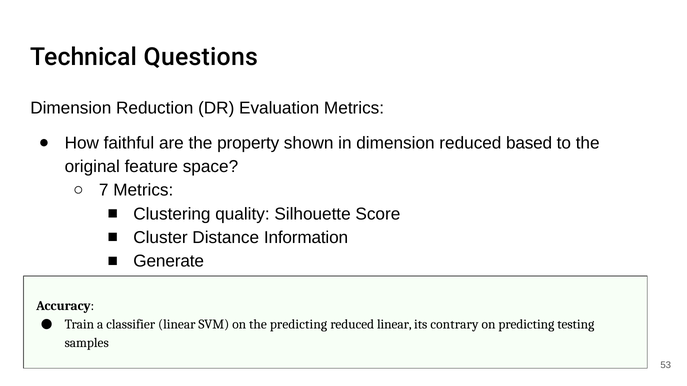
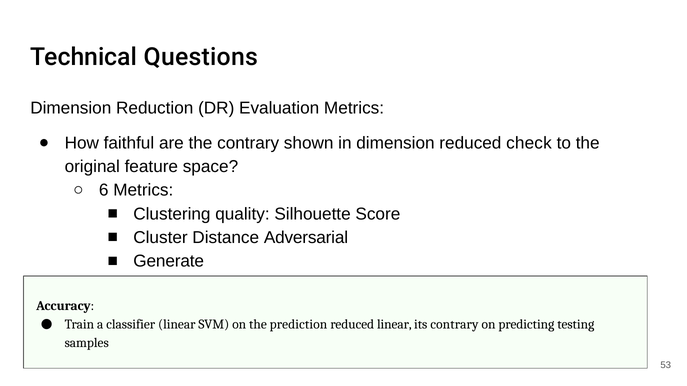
the property: property -> contrary
based: based -> check
7: 7 -> 6
Information: Information -> Adversarial
the predicting: predicting -> prediction
